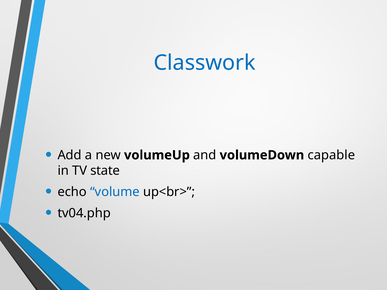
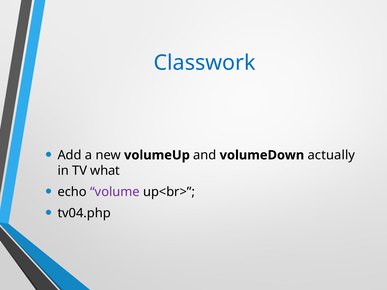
capable: capable -> actually
state: state -> what
volume colour: blue -> purple
